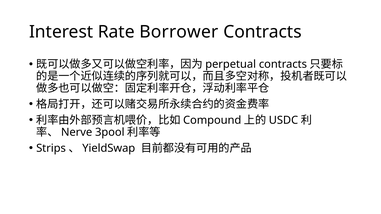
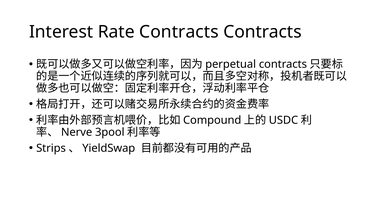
Rate Borrower: Borrower -> Contracts
